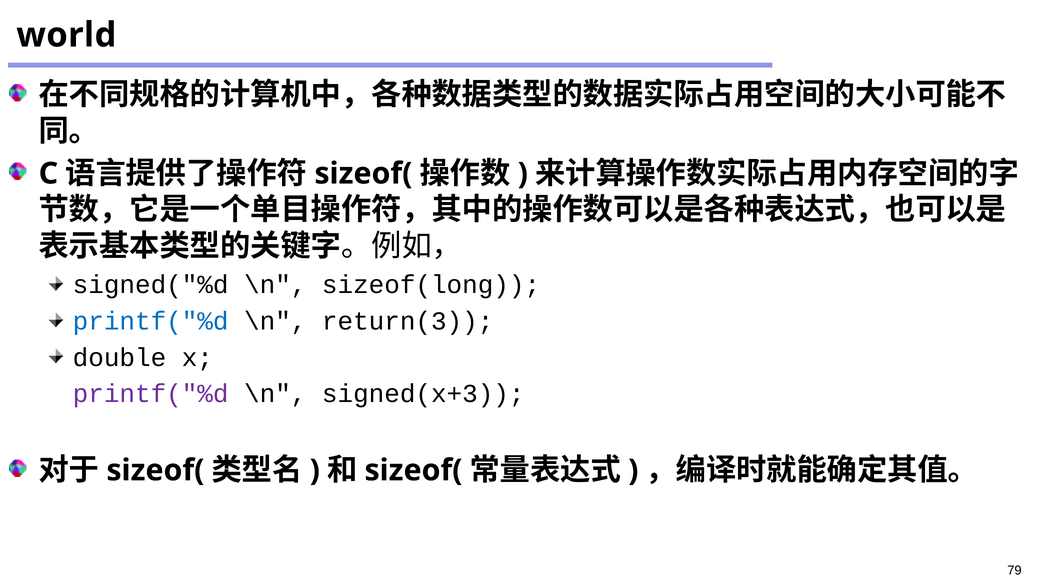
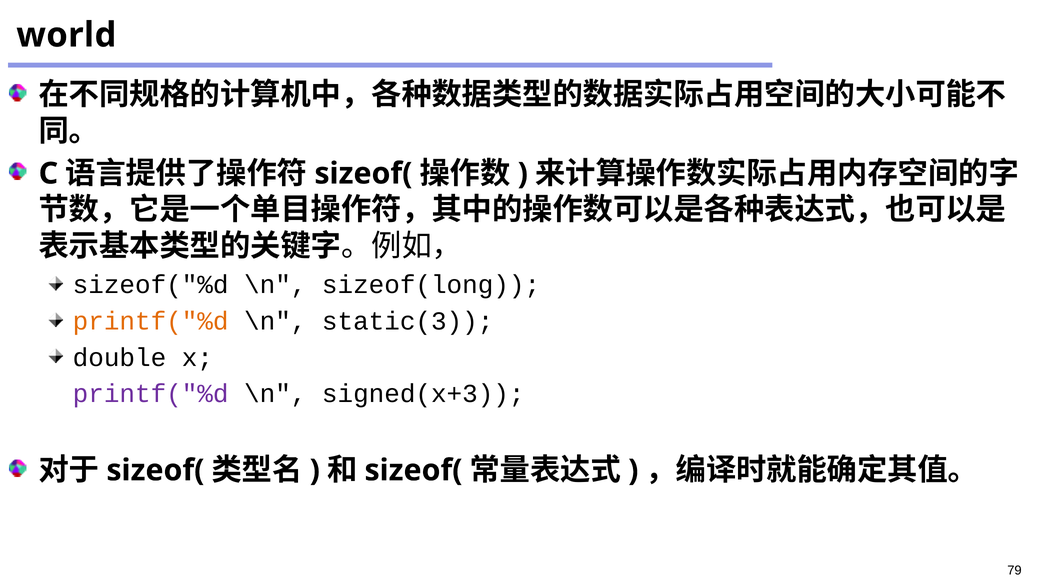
signed("%d: signed("%d -> sizeof("%d
printf("%d at (151, 321) colour: blue -> orange
return(3: return(3 -> static(3
